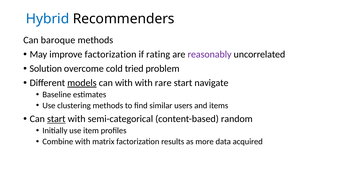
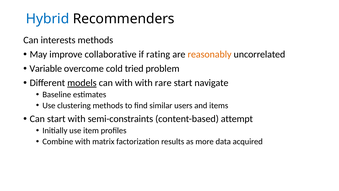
baroque: baroque -> interests
improve factorization: factorization -> collaborative
reasonably colour: purple -> orange
Solution: Solution -> Variable
start at (56, 119) underline: present -> none
semi-categorical: semi-categorical -> semi-constraints
random: random -> attempt
